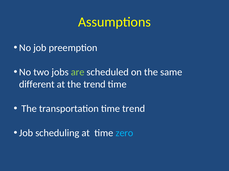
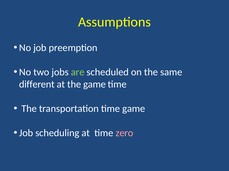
the trend: trend -> game
time trend: trend -> game
zero colour: light blue -> pink
